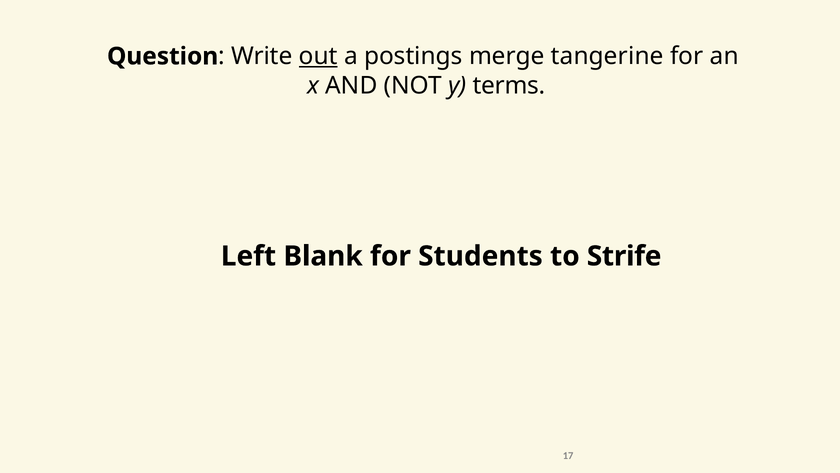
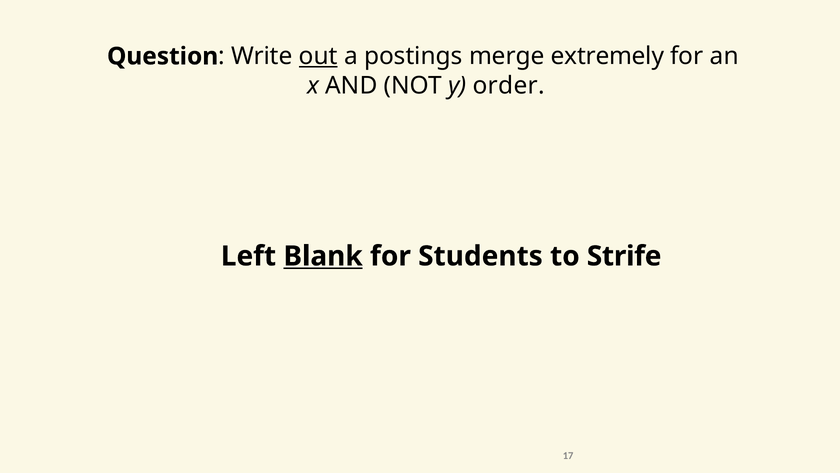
tangerine: tangerine -> extremely
terms: terms -> order
Blank underline: none -> present
